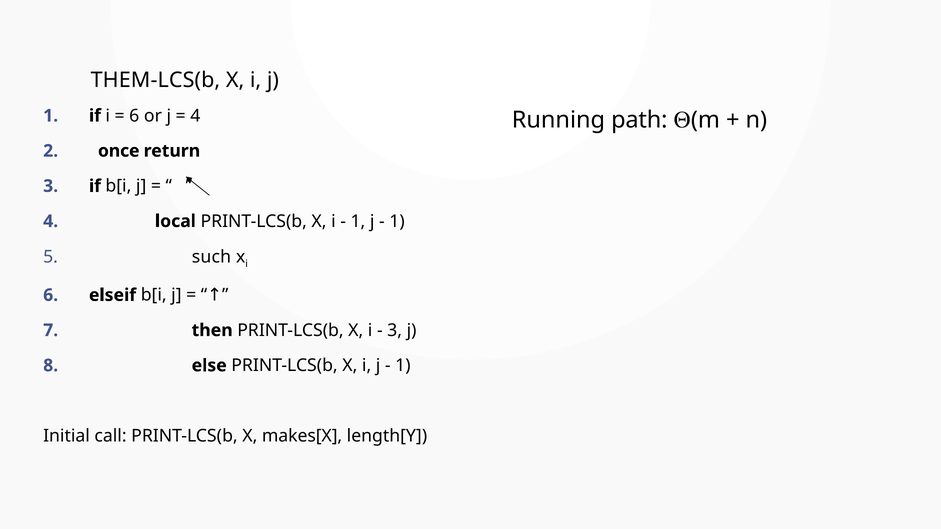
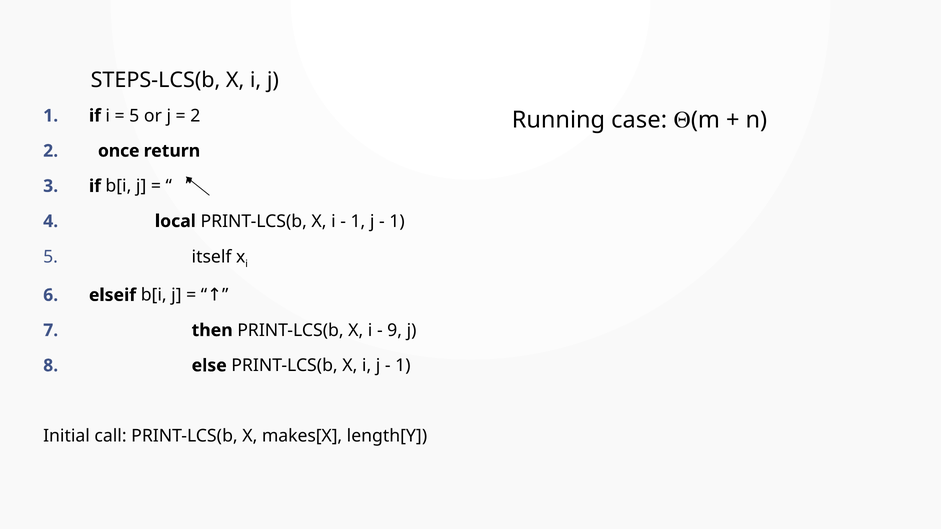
THEM-LCS(b: THEM-LCS(b -> STEPS-LCS(b
6 at (134, 116): 6 -> 5
4 at (195, 116): 4 -> 2
path: path -> case
such: such -> itself
3 at (395, 330): 3 -> 9
